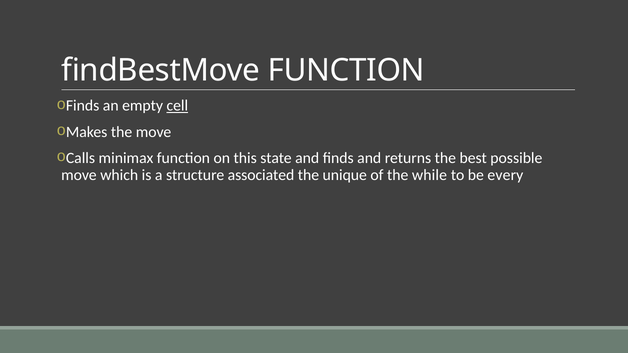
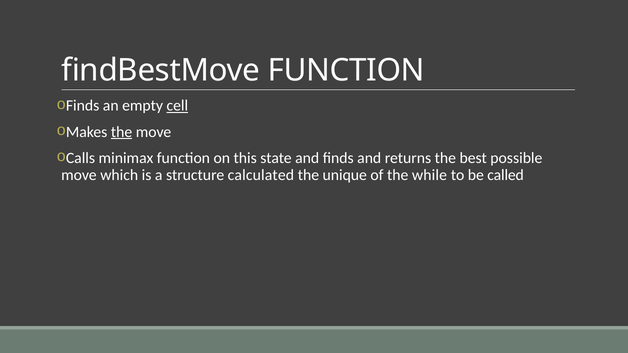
the at (122, 132) underline: none -> present
associated: associated -> calculated
every: every -> called
